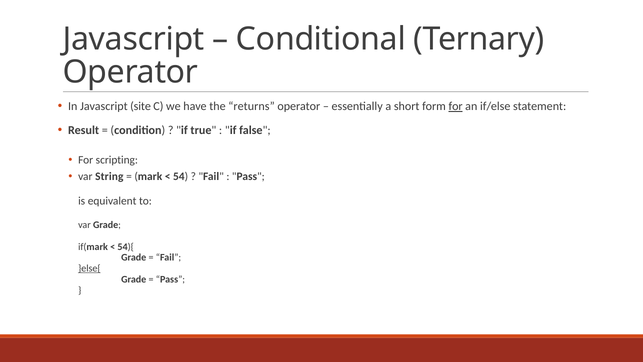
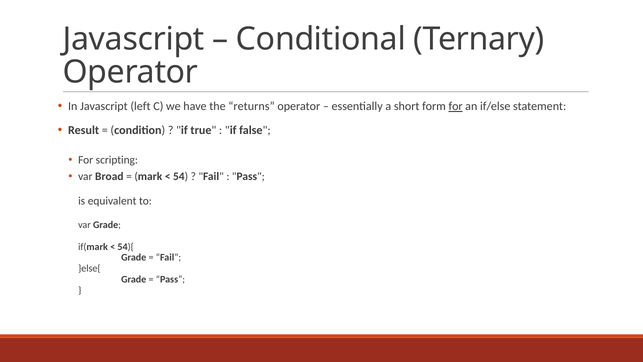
site: site -> left
String: String -> Broad
}else{ underline: present -> none
